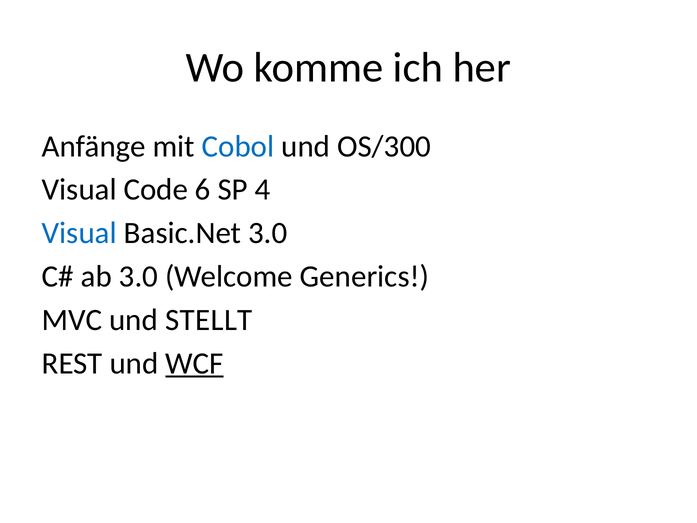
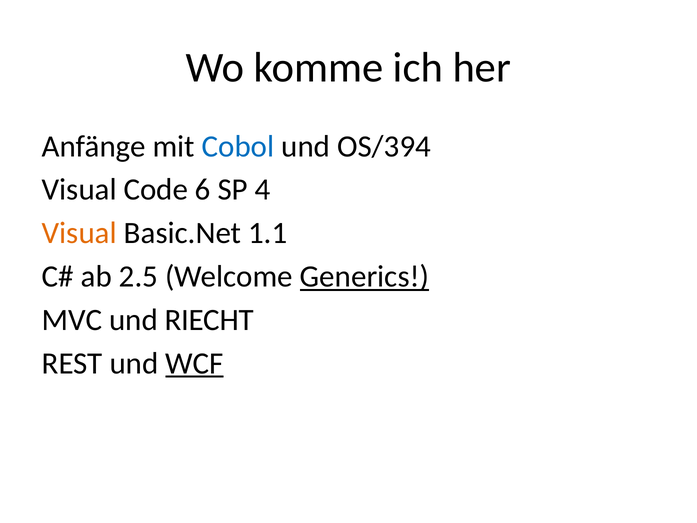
OS/300: OS/300 -> OS/394
Visual at (79, 233) colour: blue -> orange
Basic.Net 3.0: 3.0 -> 1.1
ab 3.0: 3.0 -> 2.5
Generics underline: none -> present
STELLT: STELLT -> RIECHT
